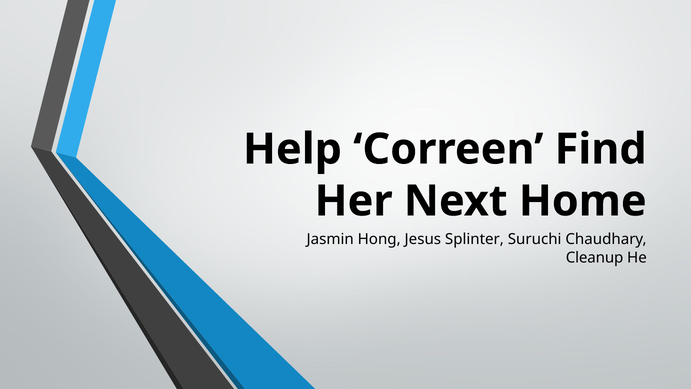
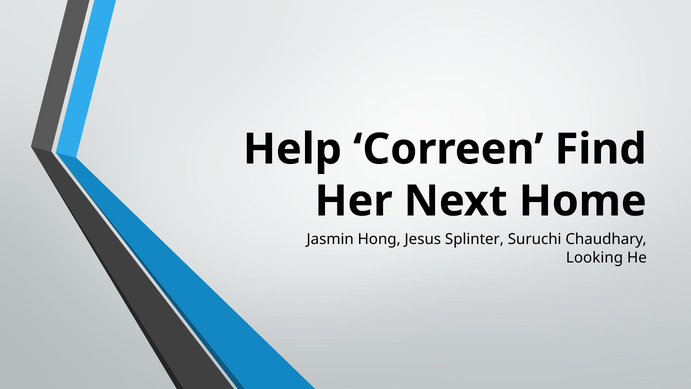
Cleanup: Cleanup -> Looking
